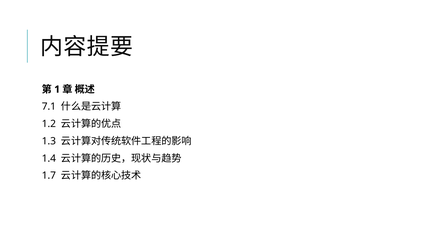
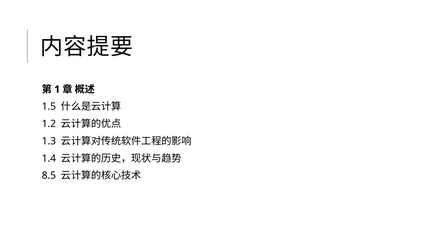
7.1: 7.1 -> 1.5
1.7: 1.7 -> 8.5
